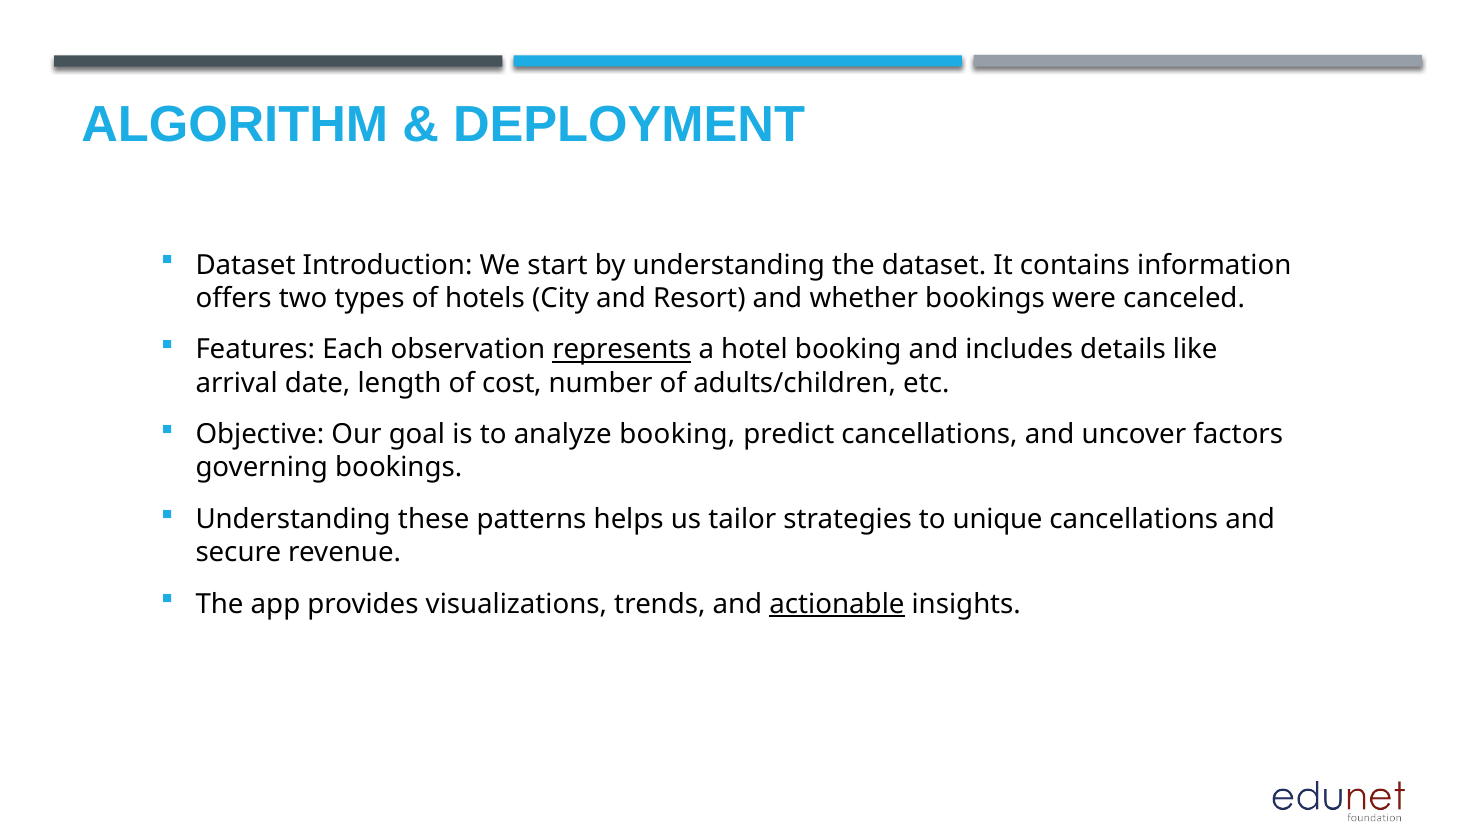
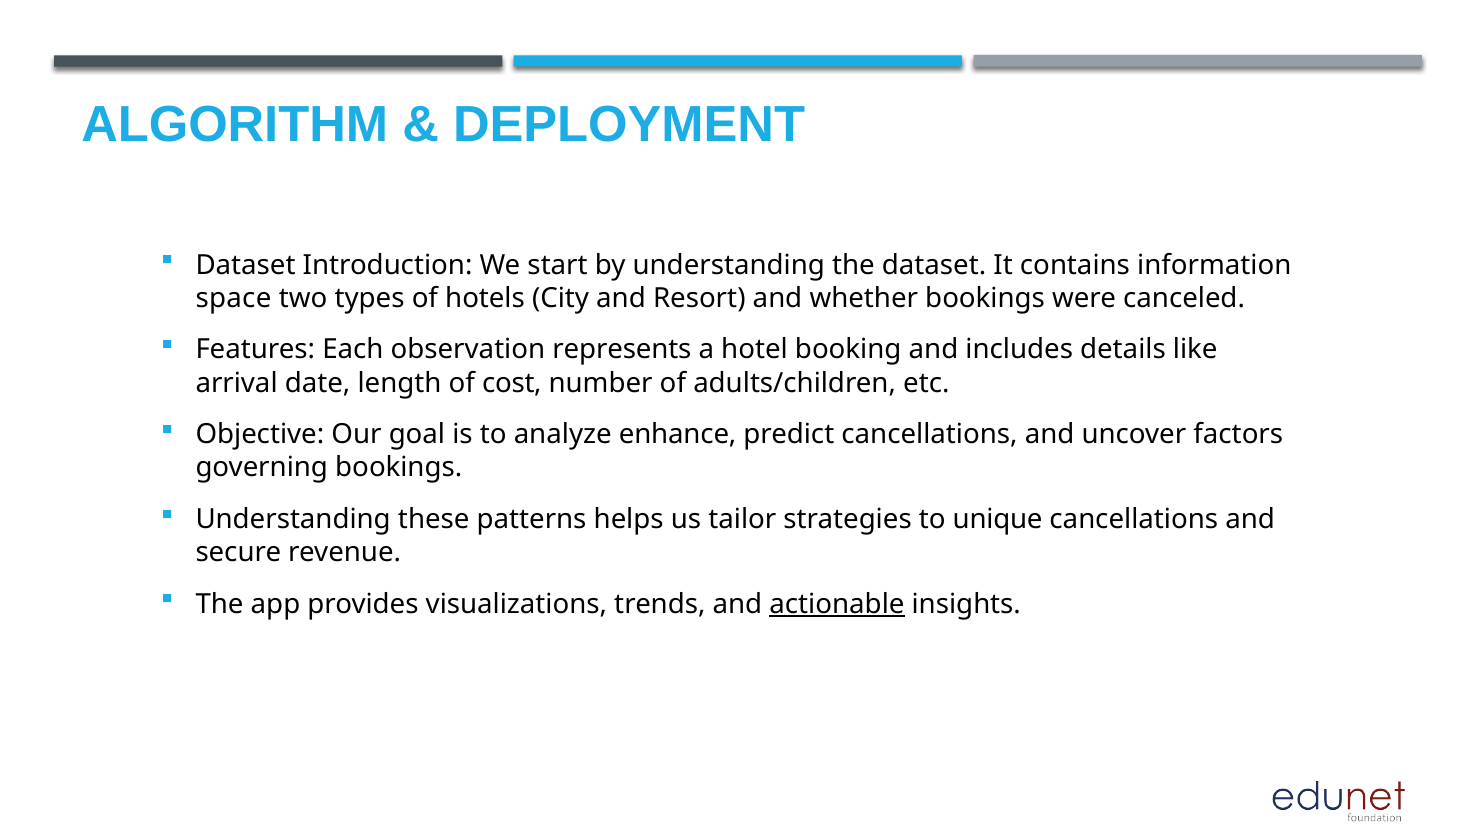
offers: offers -> space
represents underline: present -> none
analyze booking: booking -> enhance
